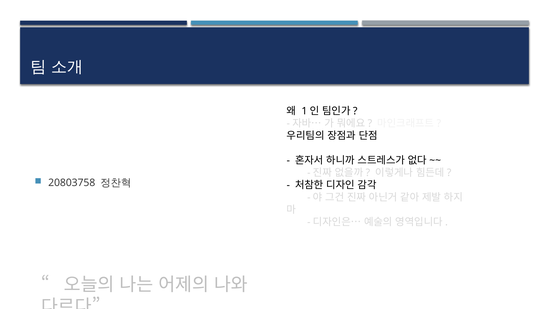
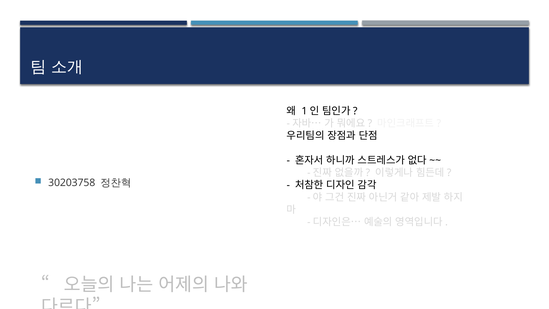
20803758: 20803758 -> 30203758
